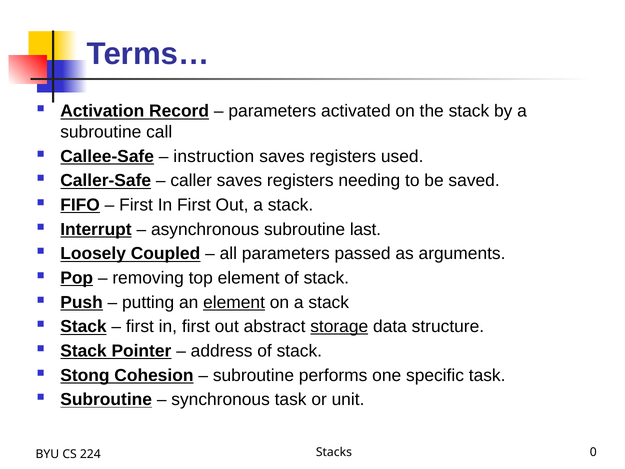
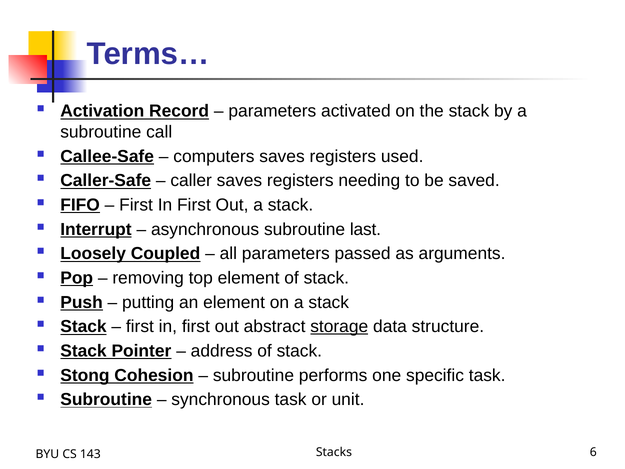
instruction: instruction -> computers
element at (234, 302) underline: present -> none
0: 0 -> 6
224: 224 -> 143
